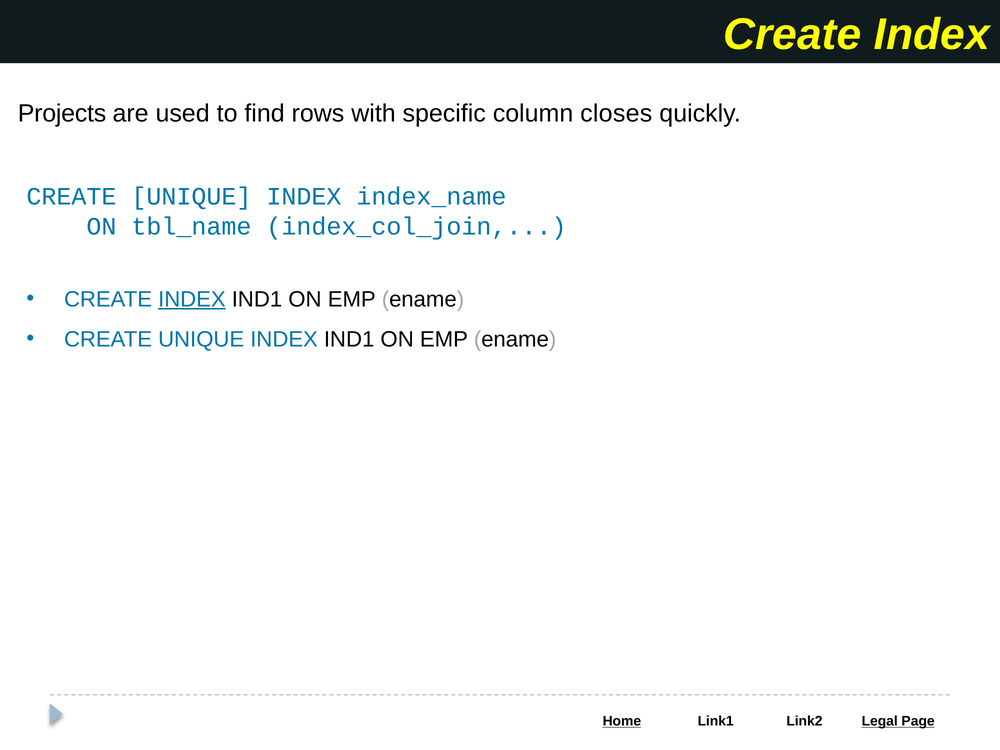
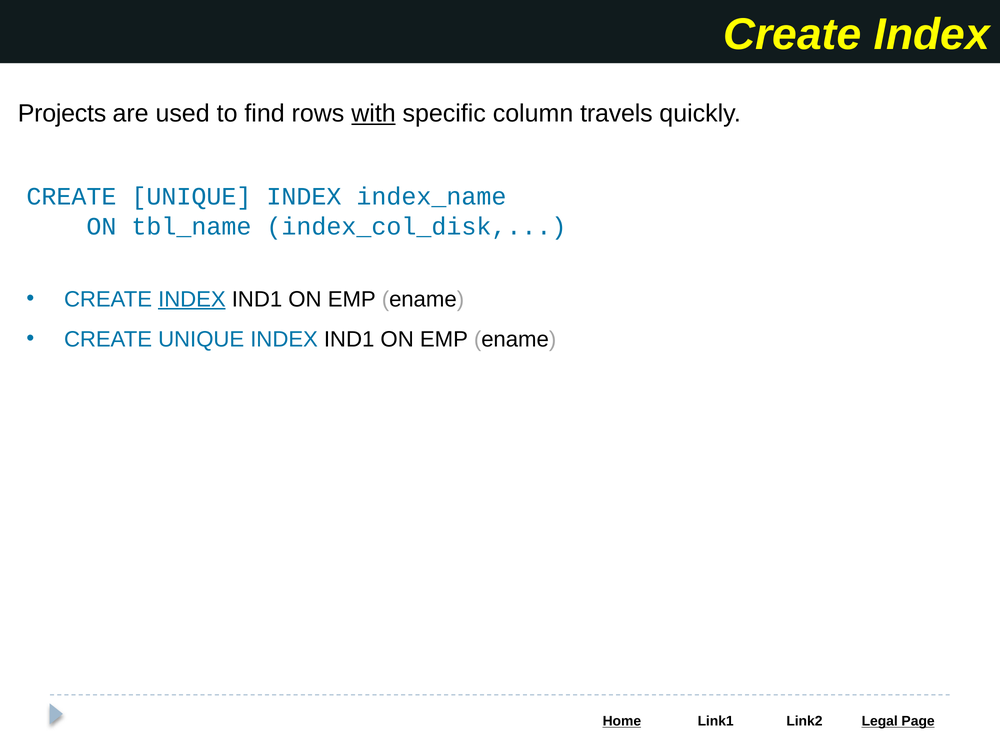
with underline: none -> present
closes: closes -> travels
index_col_join: index_col_join -> index_col_disk
